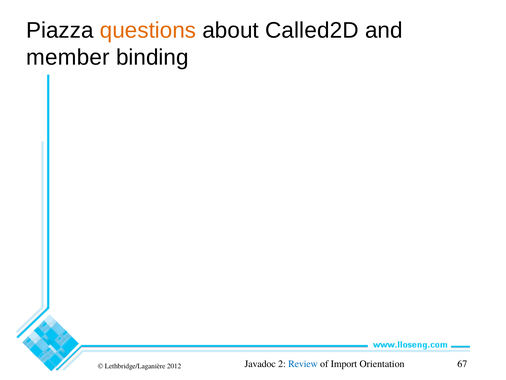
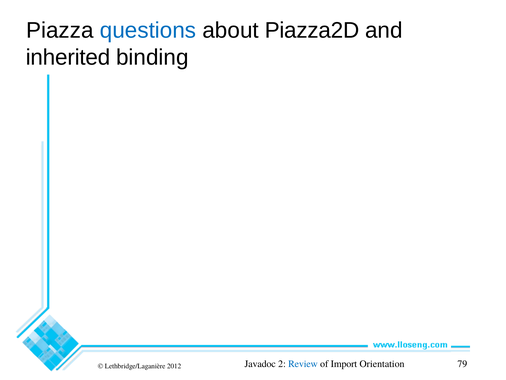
questions colour: orange -> blue
Called2D: Called2D -> Piazza2D
member: member -> inherited
67: 67 -> 79
